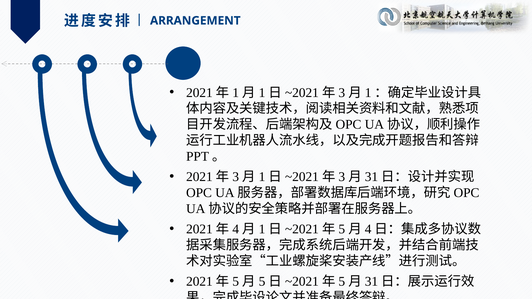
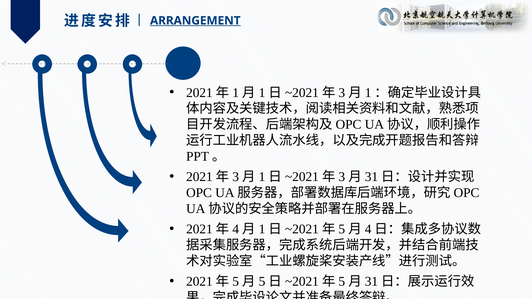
ARRANGEMENT underline: none -> present
